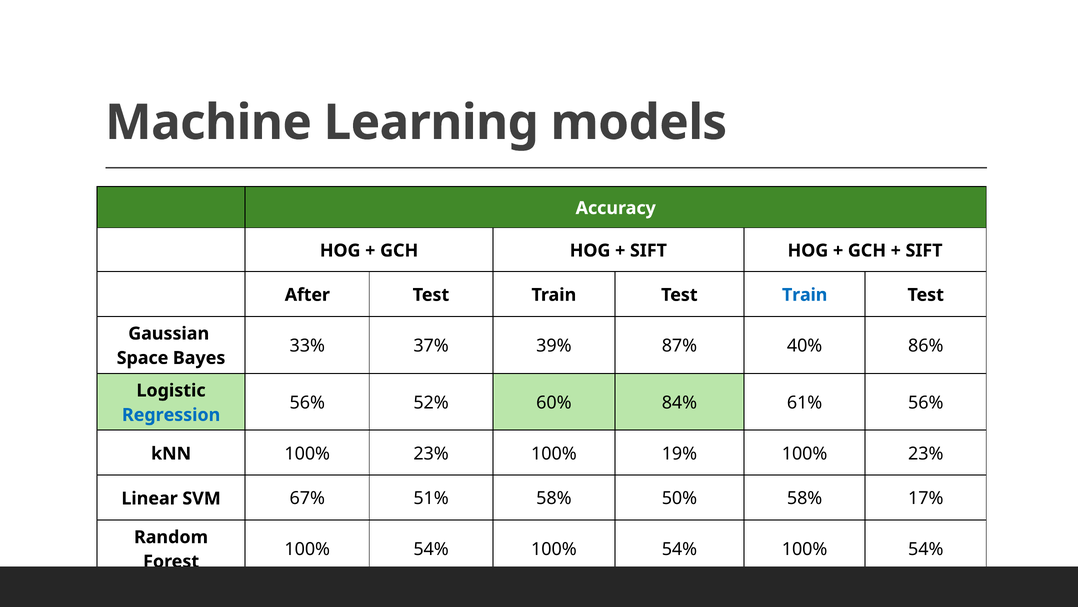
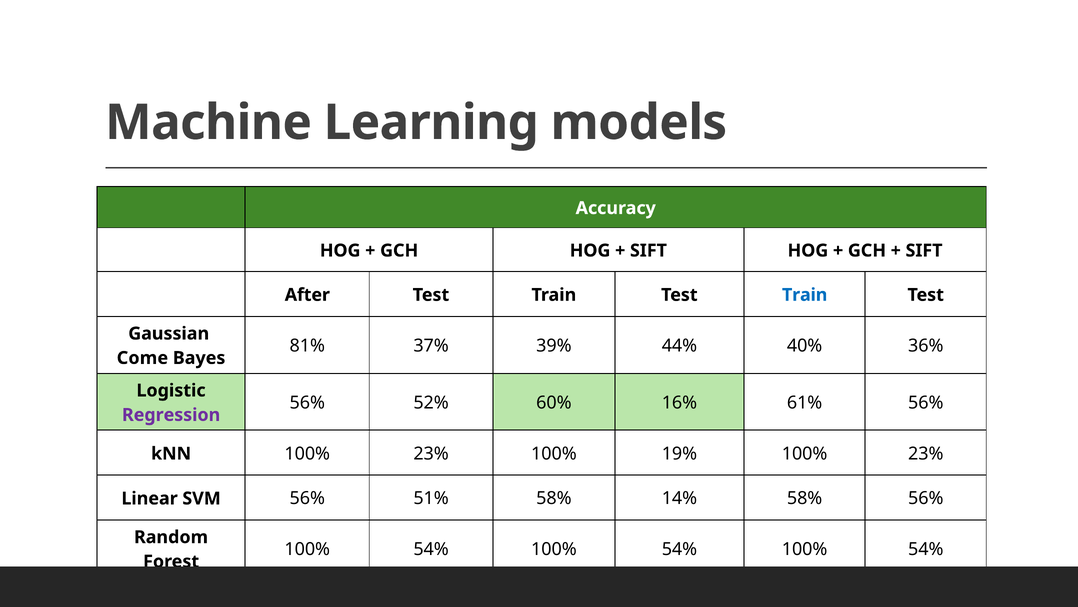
33%: 33% -> 81%
87%: 87% -> 44%
86%: 86% -> 36%
Space: Space -> Come
84%: 84% -> 16%
Regression colour: blue -> purple
SVM 67%: 67% -> 56%
50%: 50% -> 14%
58% 17%: 17% -> 56%
